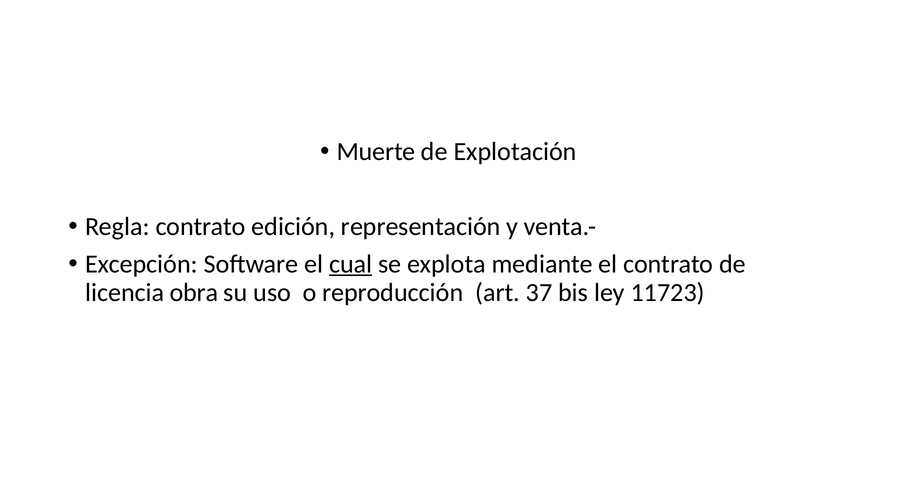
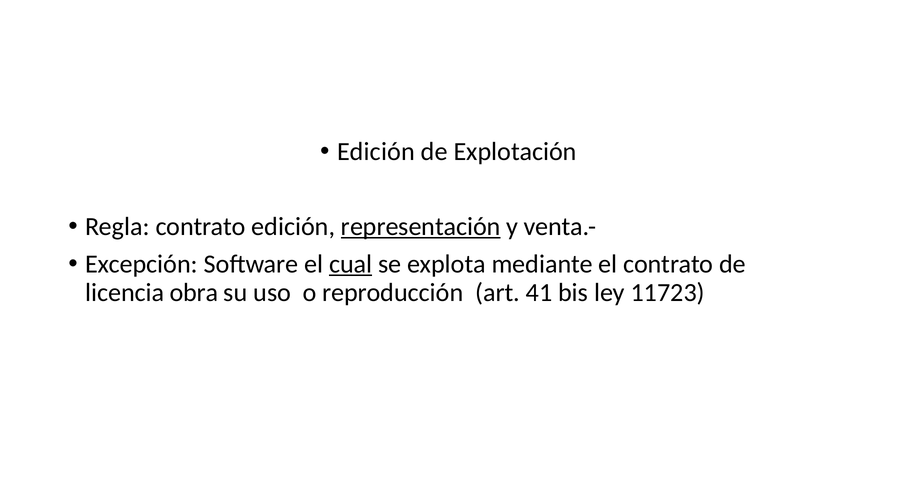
Muerte at (376, 152): Muerte -> Edición
representación underline: none -> present
37: 37 -> 41
